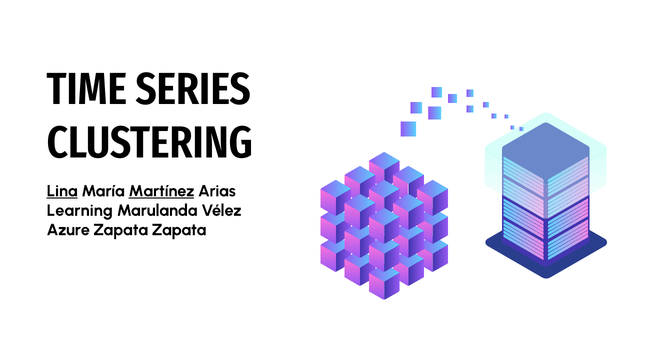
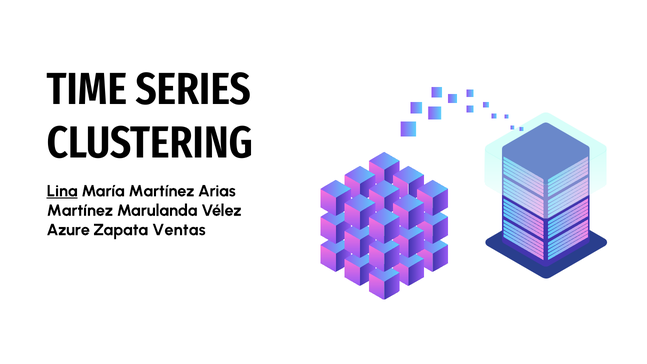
Martínez at (161, 191) underline: present -> none
Learning at (80, 210): Learning -> Martínez
Zapata Zapata: Zapata -> Ventas
